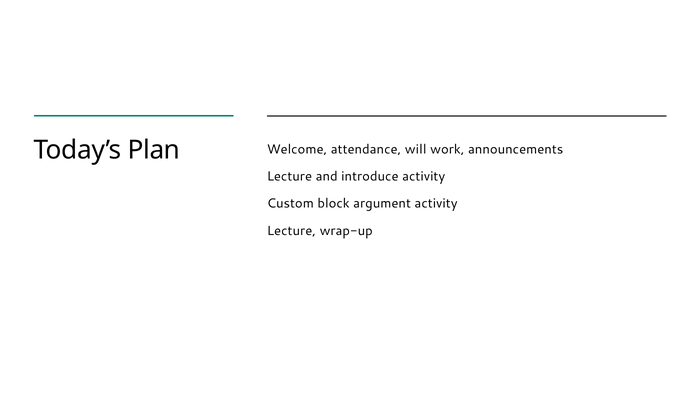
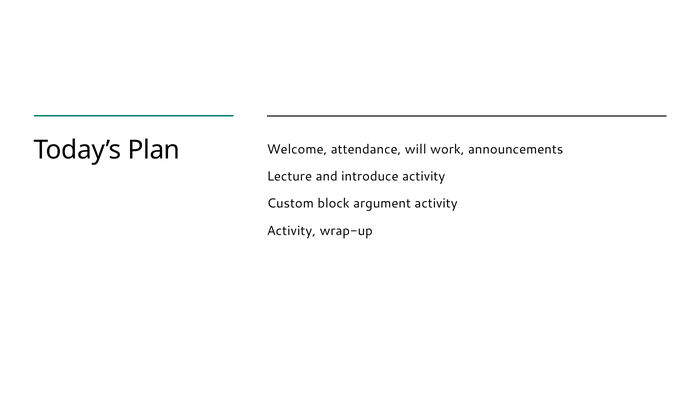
Lecture at (291, 231): Lecture -> Activity
